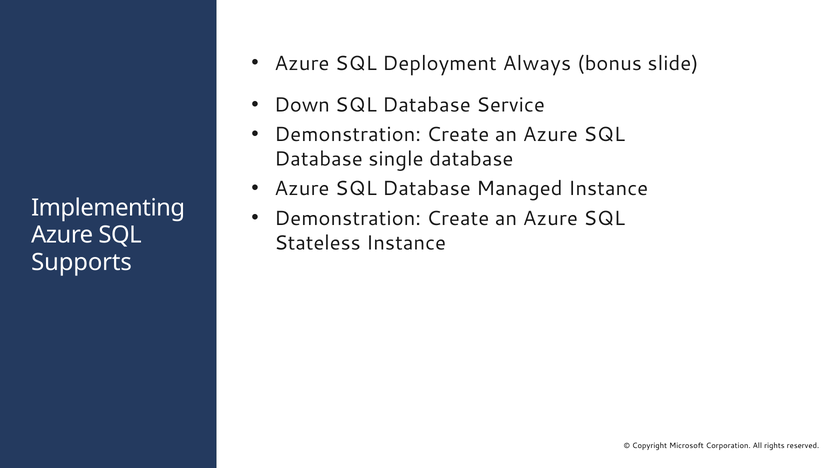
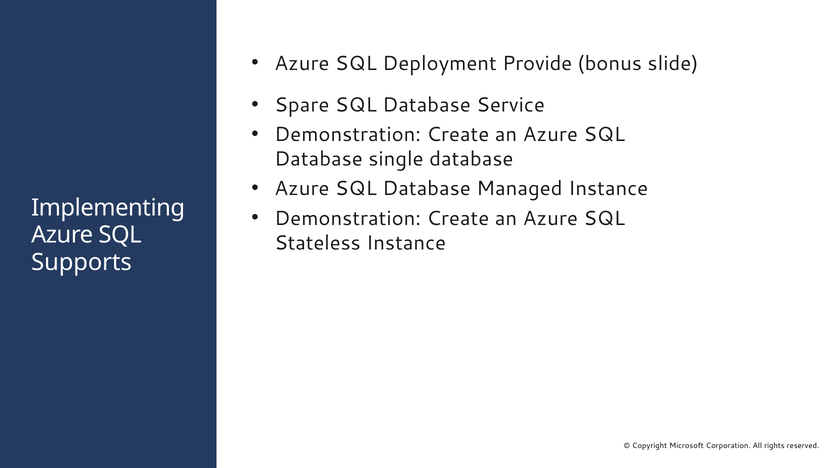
Always: Always -> Provide
Down: Down -> Spare
